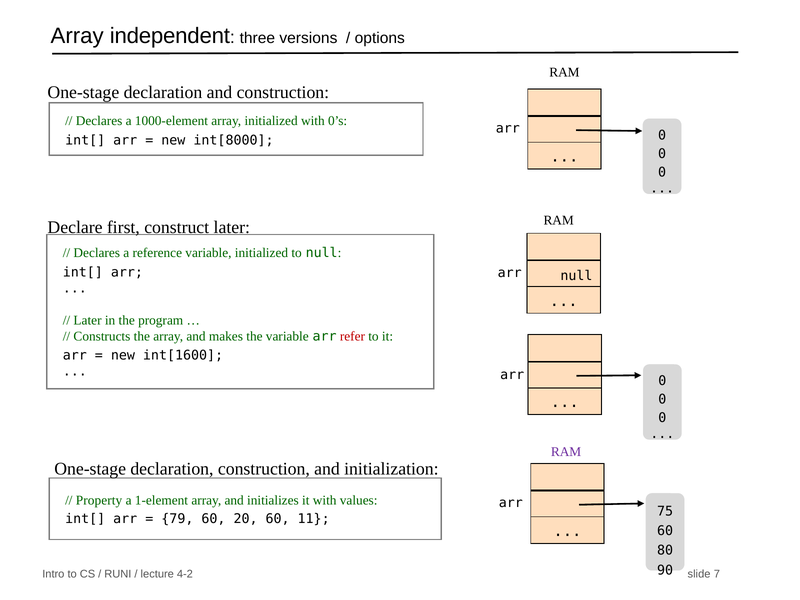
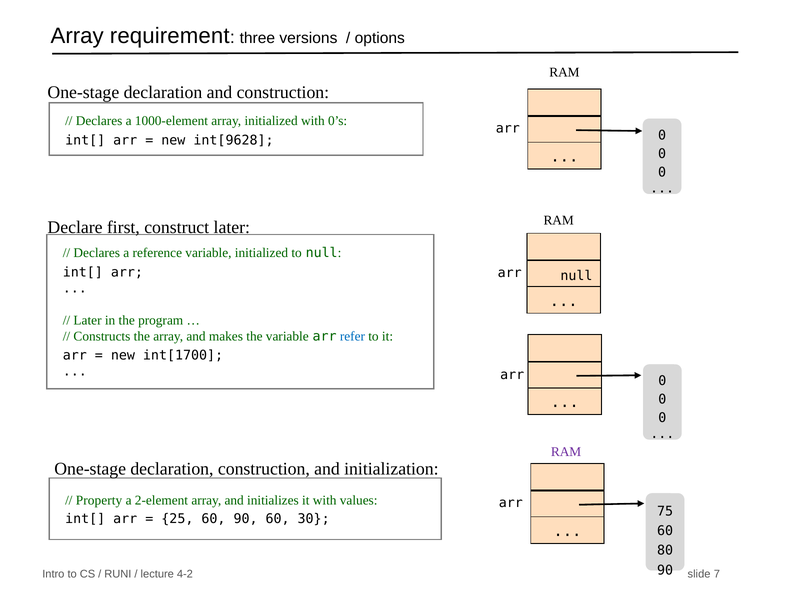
independent: independent -> requirement
int[8000: int[8000 -> int[9628
refer colour: red -> blue
int[1600: int[1600 -> int[1700
1-element: 1-element -> 2-element
79: 79 -> 25
60 20: 20 -> 90
11: 11 -> 30
